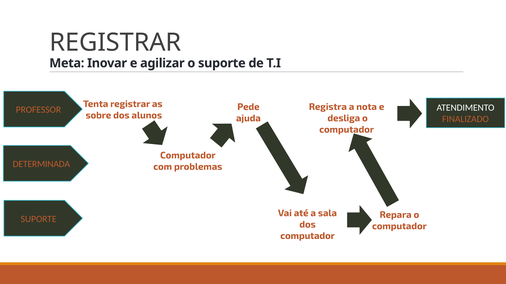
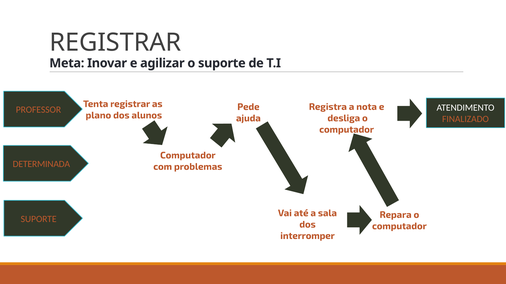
sobre: sobre -> plano
computador at (307, 236): computador -> interromper
